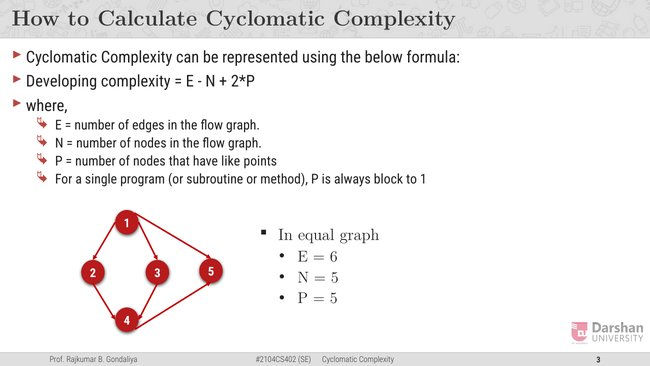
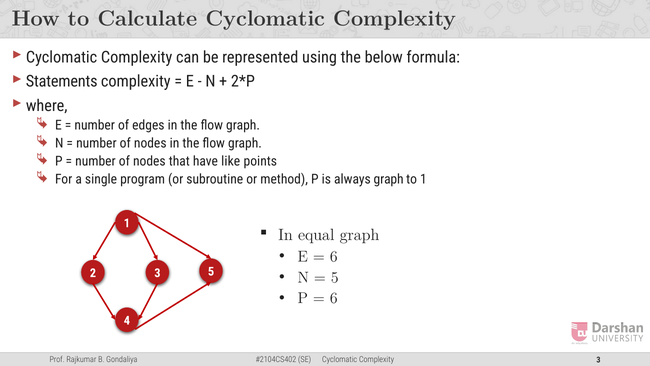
Developing: Developing -> Statements
always block: block -> graph
5 at (334, 298): 5 -> 6
